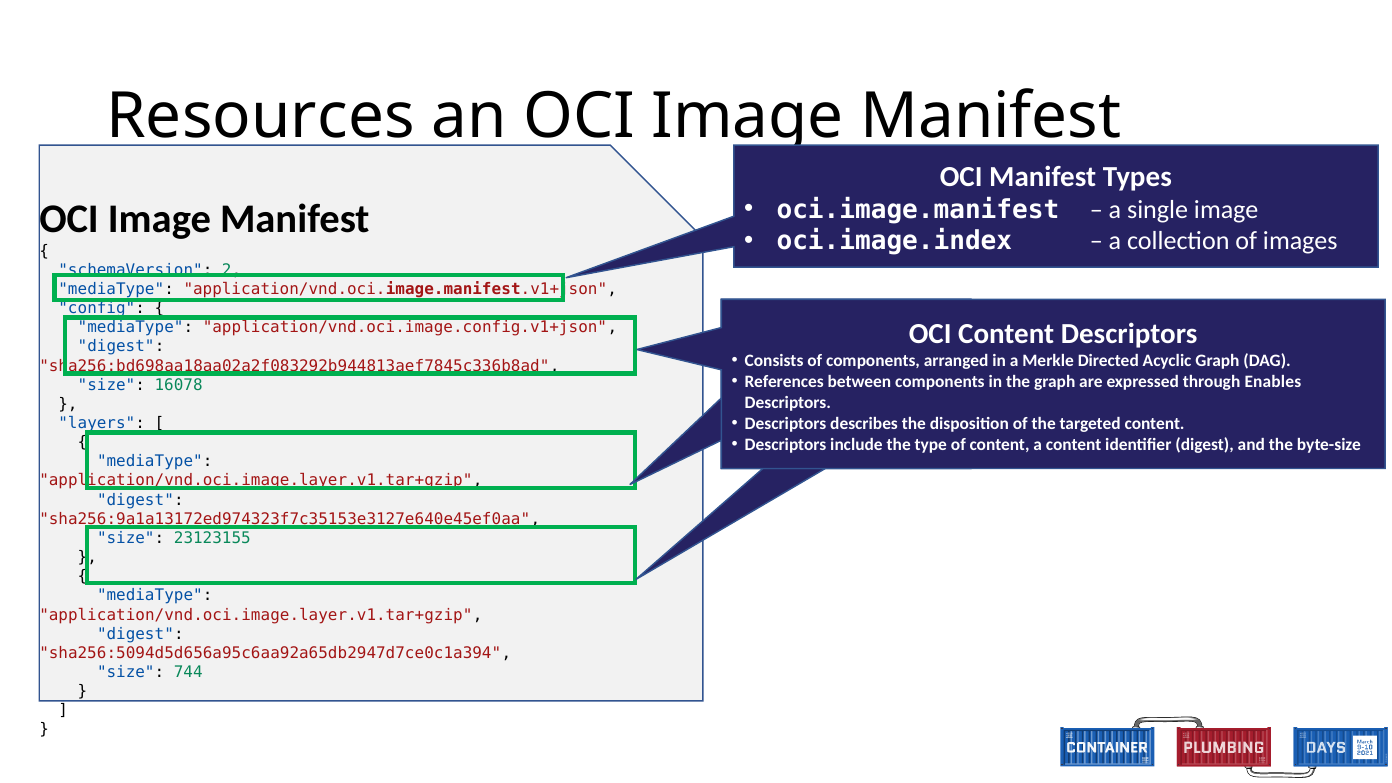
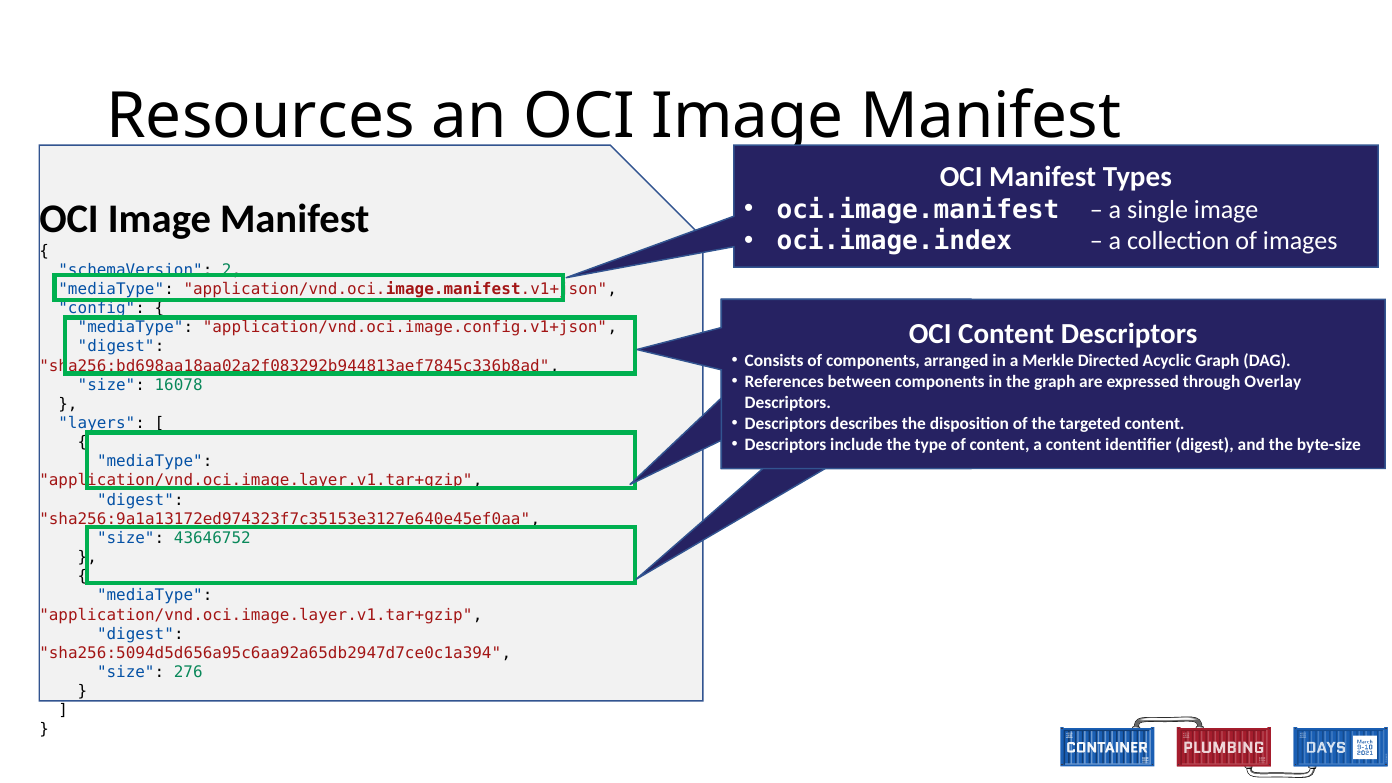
Enables: Enables -> Overlay
23123155: 23123155 -> 43646752
744: 744 -> 276
